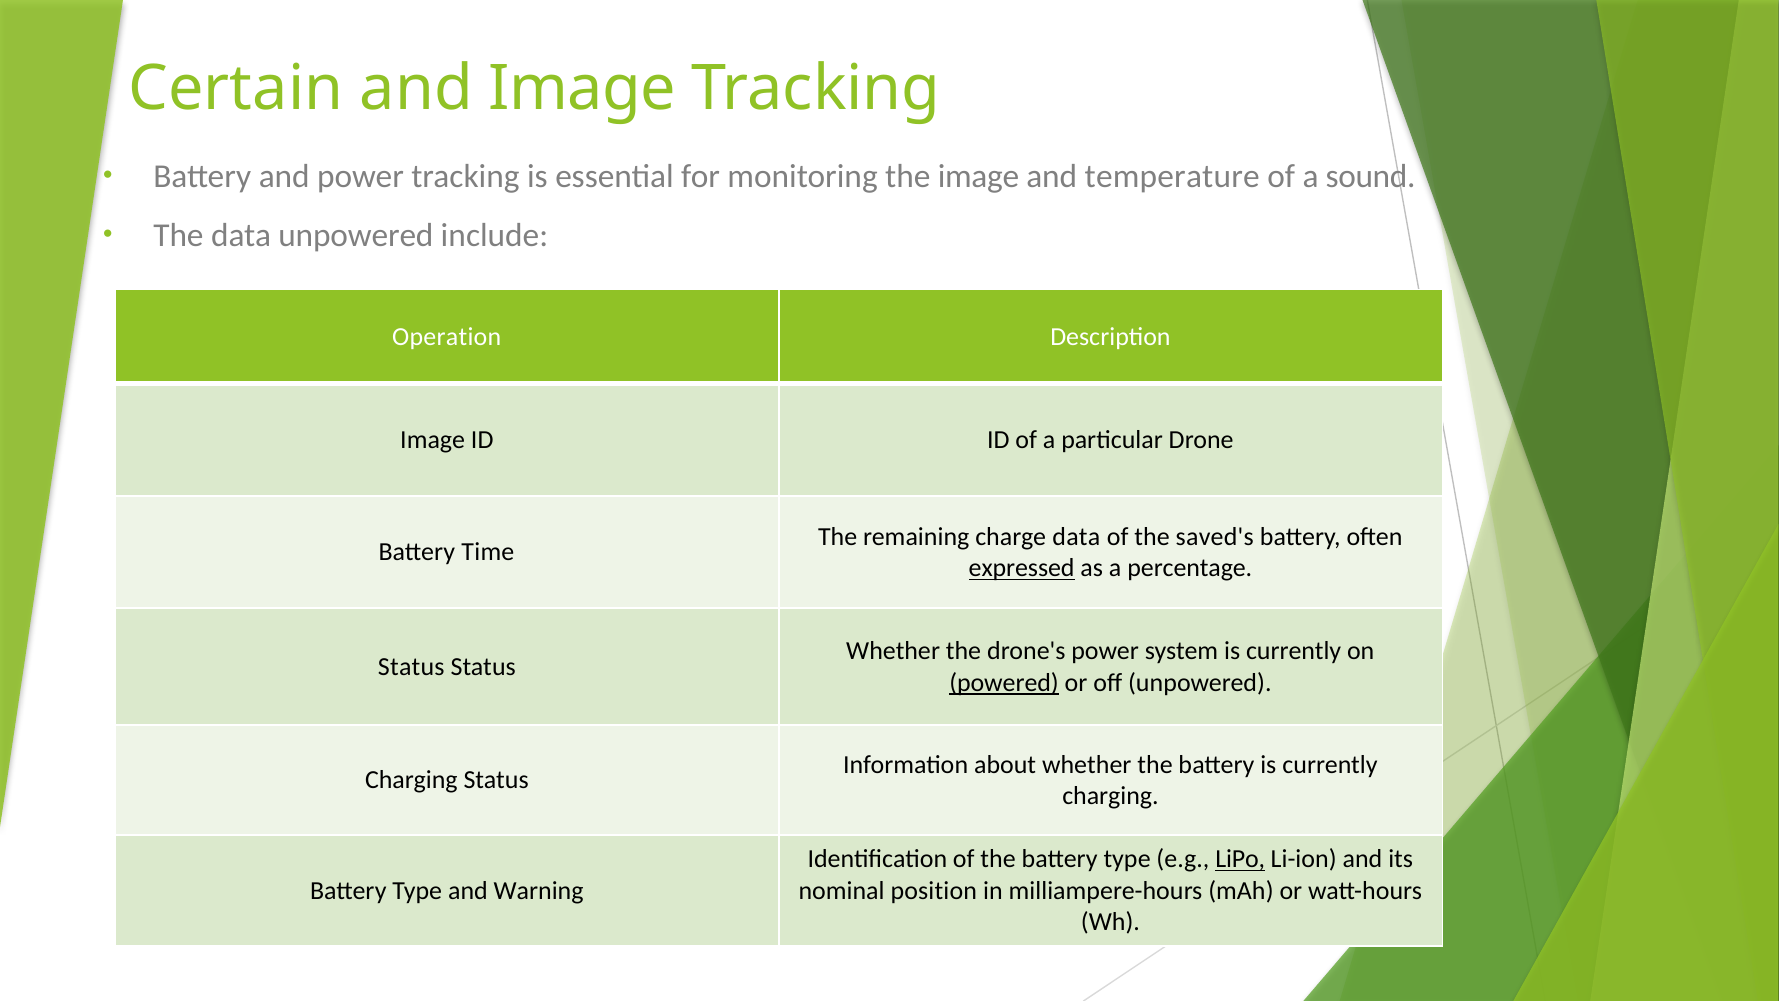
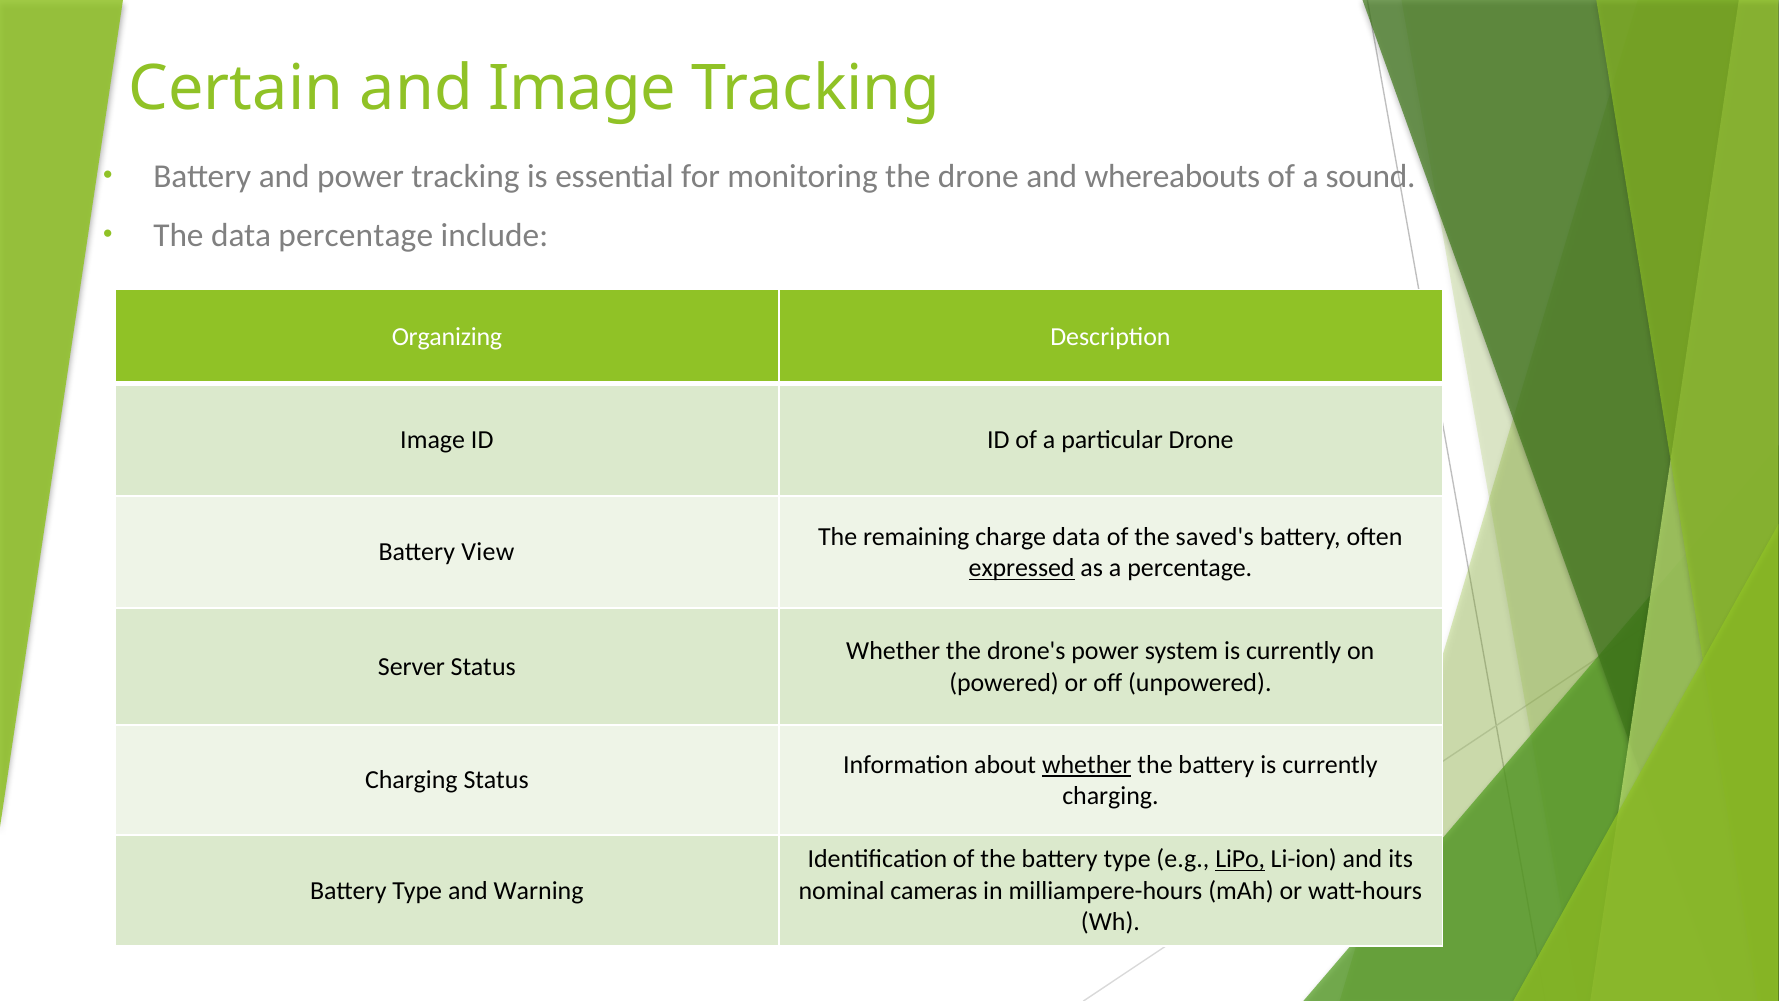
the image: image -> drone
temperature: temperature -> whereabouts
data unpowered: unpowered -> percentage
Operation: Operation -> Organizing
Time: Time -> View
Status at (411, 667): Status -> Server
powered underline: present -> none
whether at (1087, 764) underline: none -> present
position: position -> cameras
